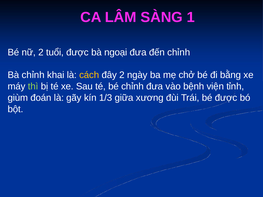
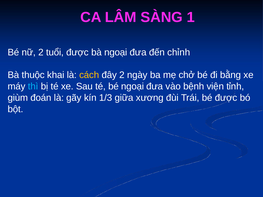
Bà chỉnh: chỉnh -> thuộc
thì colour: light green -> light blue
bé chỉnh: chỉnh -> ngoại
